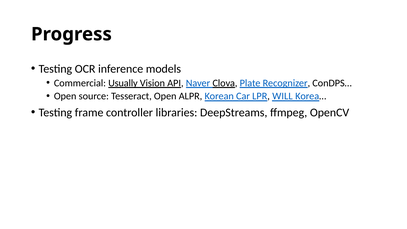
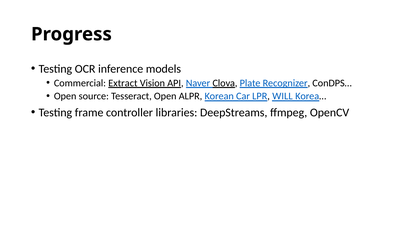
Usually: Usually -> Extract
